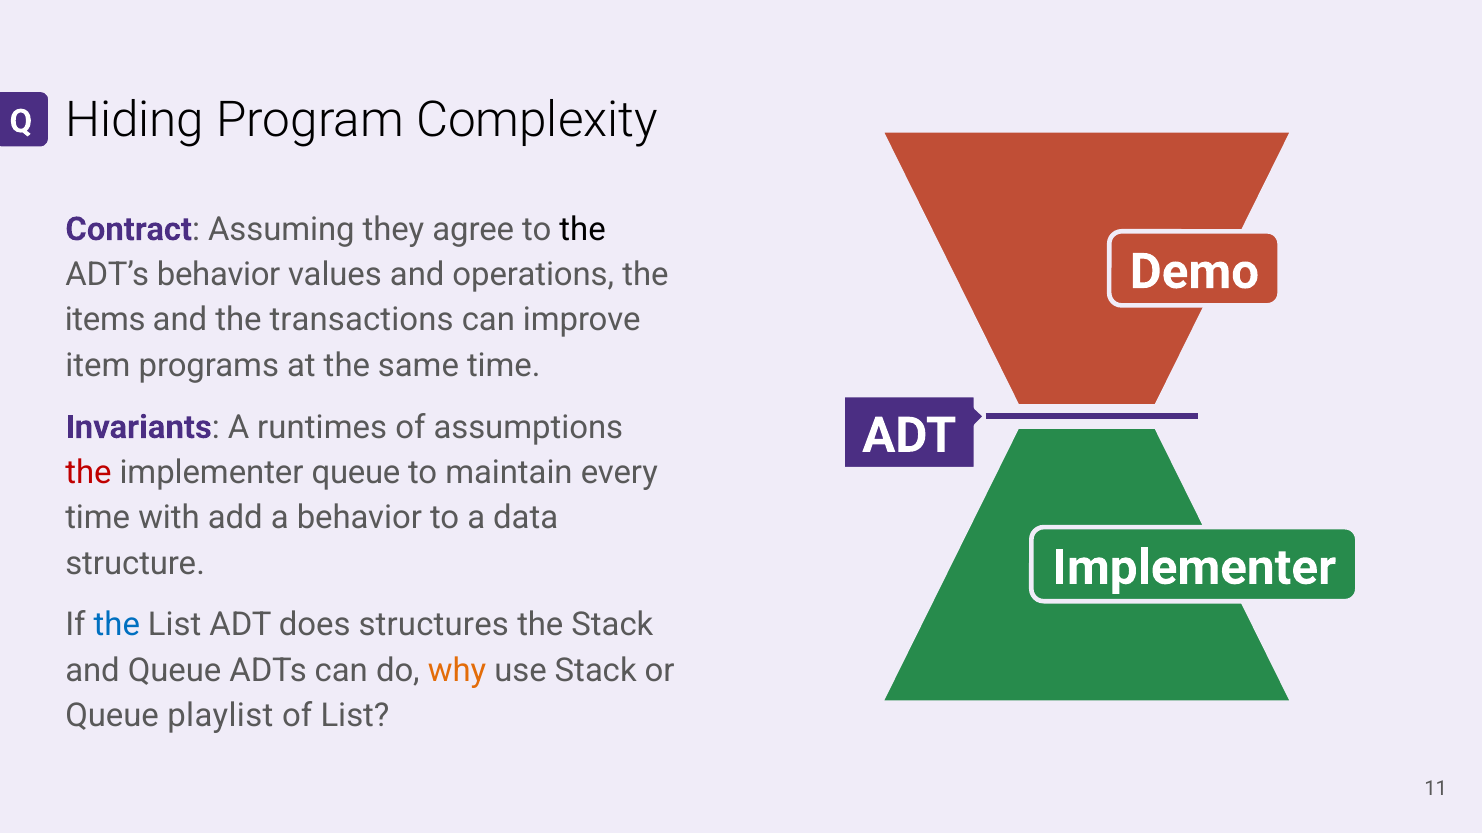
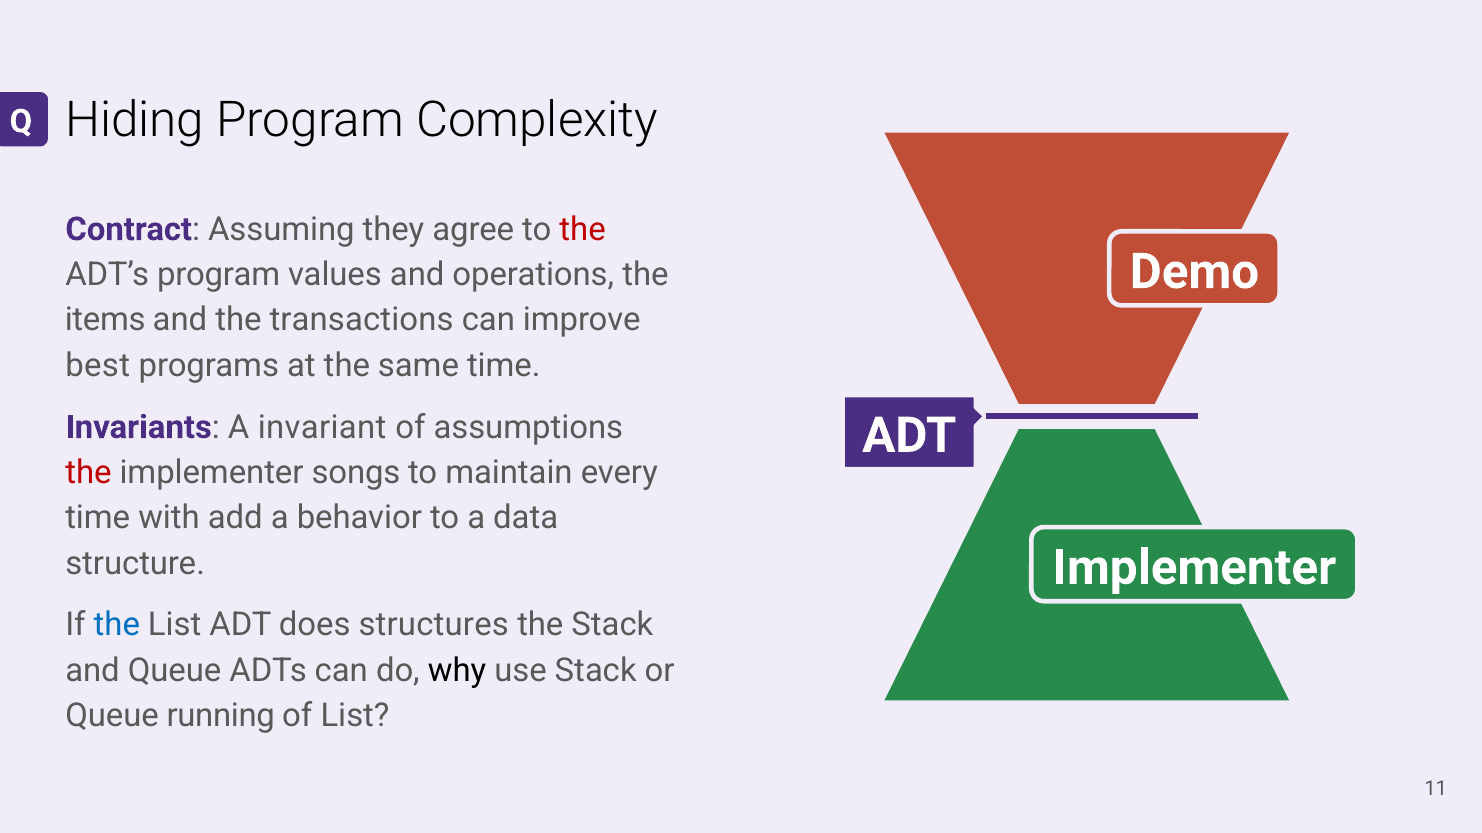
the at (583, 229) colour: black -> red
ADT’s behavior: behavior -> program
item: item -> best
runtimes: runtimes -> invariant
implementer queue: queue -> songs
why colour: orange -> black
playlist: playlist -> running
